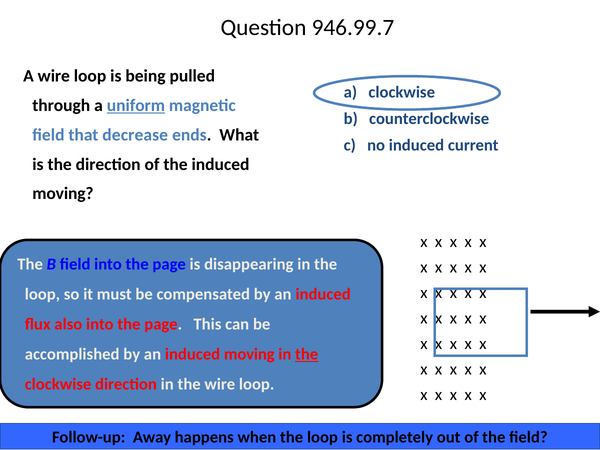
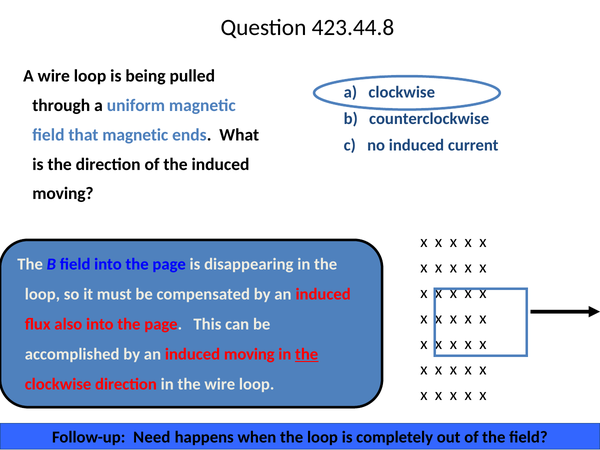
946.99.7: 946.99.7 -> 423.44.8
uniform underline: present -> none
that decrease: decrease -> magnetic
Away: Away -> Need
